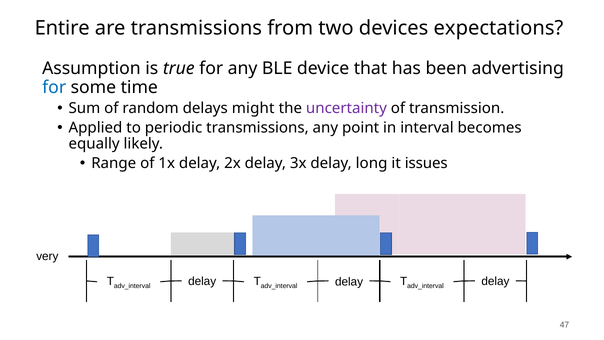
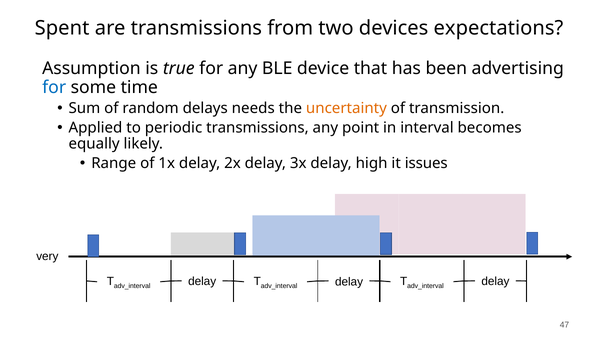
Entire: Entire -> Spent
might: might -> needs
uncertainty colour: purple -> orange
long: long -> high
